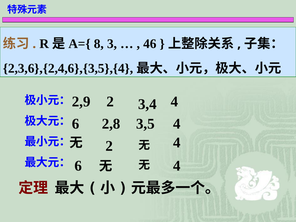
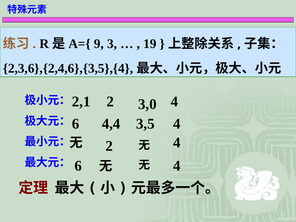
8: 8 -> 9
46: 46 -> 19
2,9: 2,9 -> 2,1
3,4: 3,4 -> 3,0
2,8: 2,8 -> 4,4
